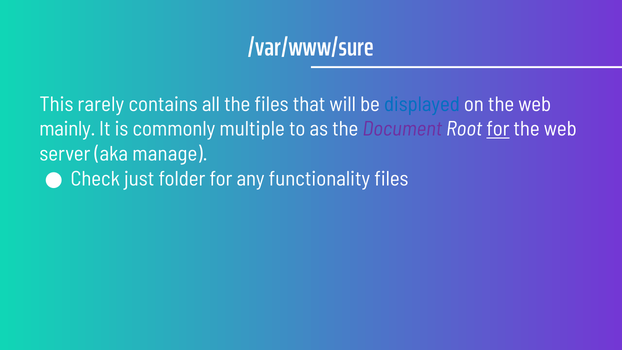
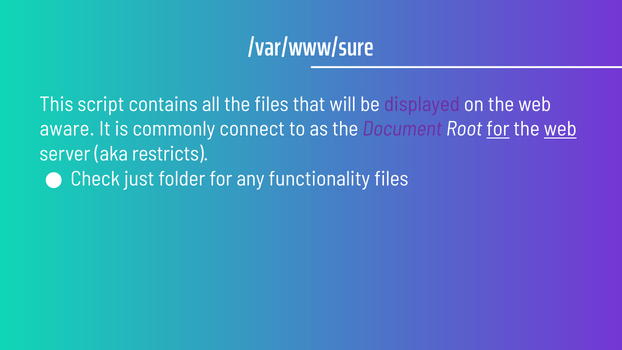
rarely: rarely -> script
displayed colour: blue -> purple
mainly: mainly -> aware
multiple: multiple -> connect
web at (560, 129) underline: none -> present
manage: manage -> restricts
